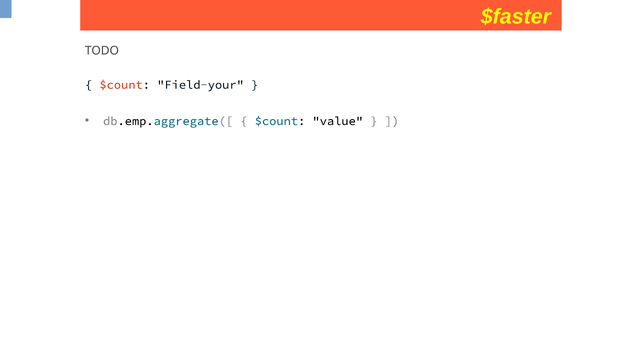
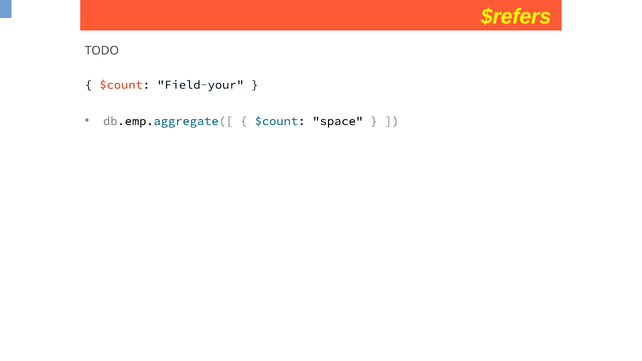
$faster: $faster -> $refers
value: value -> space
